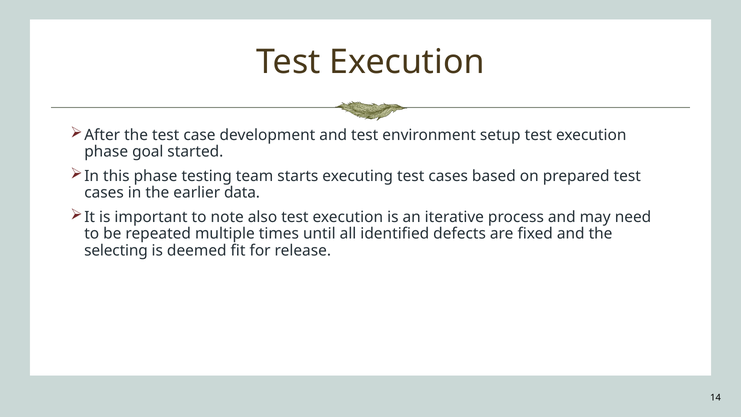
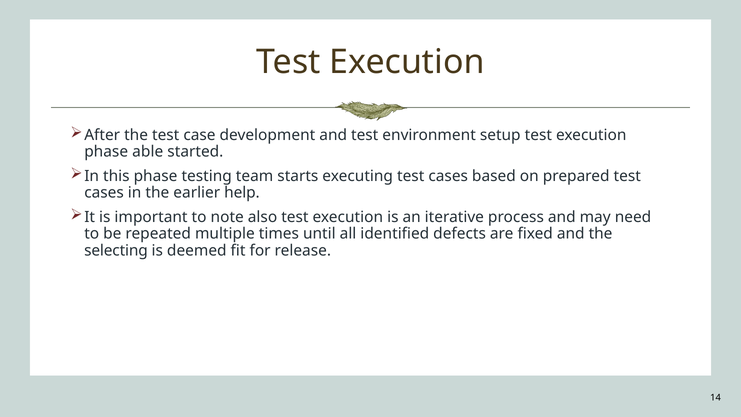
goal: goal -> able
data: data -> help
